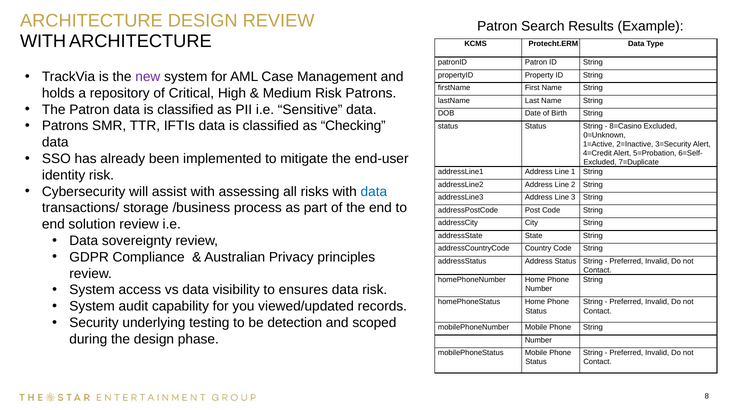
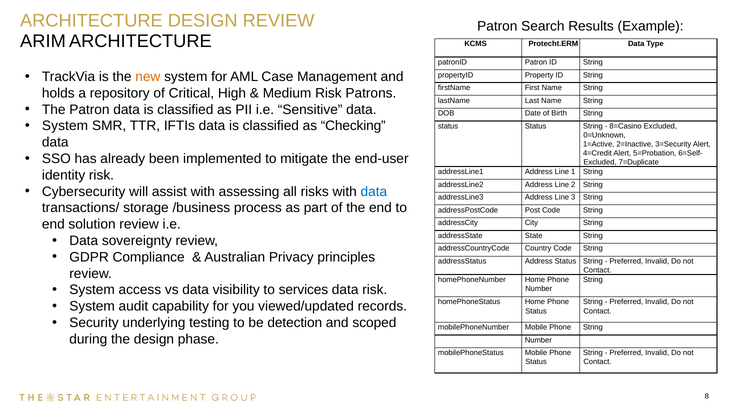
WITH at (43, 41): WITH -> ARIM
new colour: purple -> orange
Patrons at (65, 126): Patrons -> System
ensures: ensures -> services
